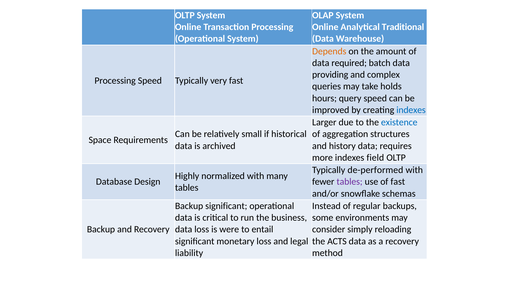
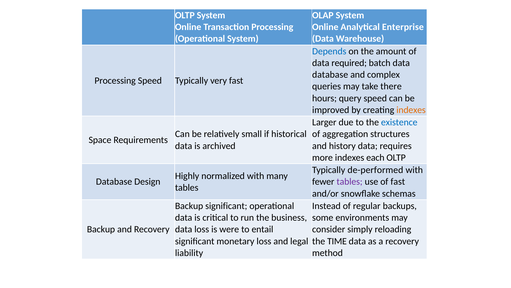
Traditional: Traditional -> Enterprise
Depends colour: orange -> blue
providing at (330, 75): providing -> database
holds: holds -> there
indexes at (411, 110) colour: blue -> orange
field: field -> each
ACTS: ACTS -> TIME
